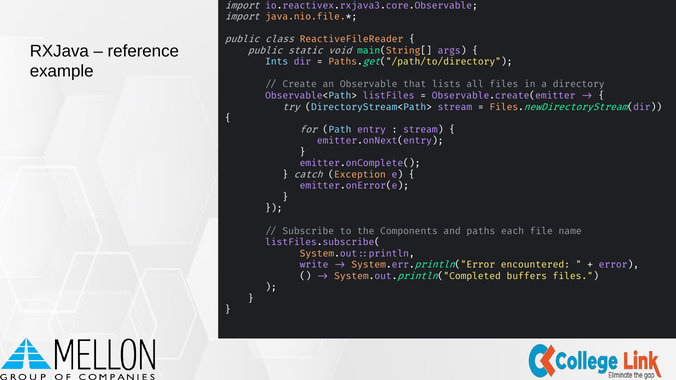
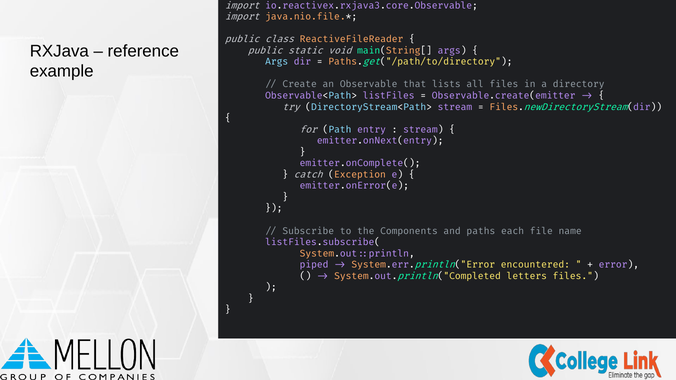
Ints at (277, 62): Ints -> Args
write: write -> piped
buffers: buffers -> letters
